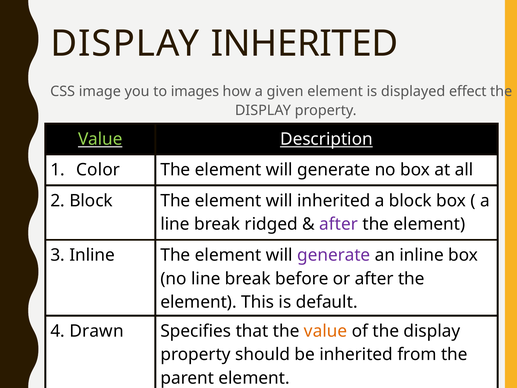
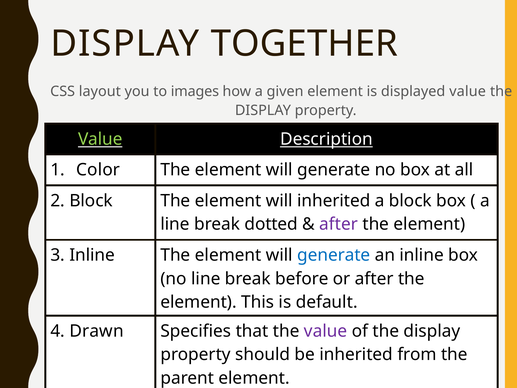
DISPLAY INHERITED: INHERITED -> TOGETHER
image: image -> layout
displayed effect: effect -> value
ridged: ridged -> dotted
generate at (334, 255) colour: purple -> blue
value at (326, 331) colour: orange -> purple
